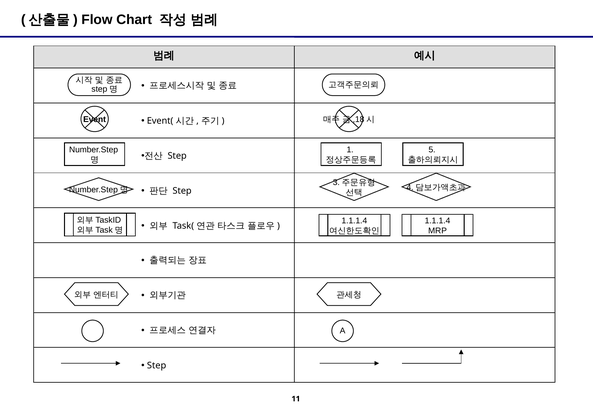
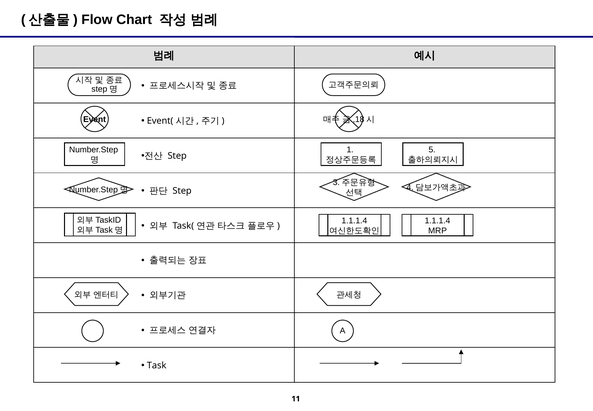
Step at (157, 365): Step -> Task
